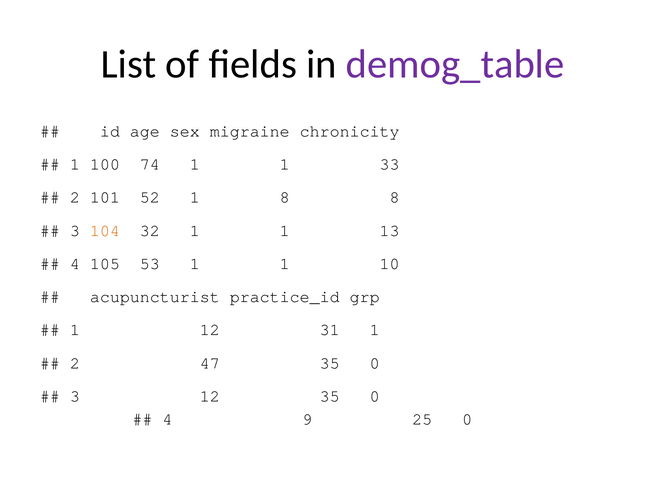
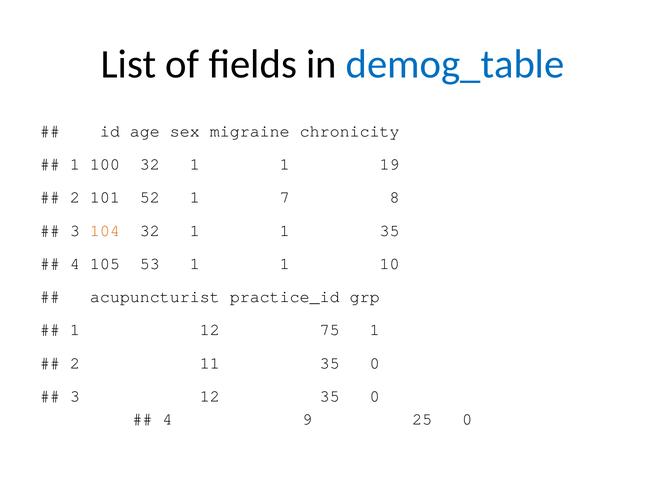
demog_table colour: purple -> blue
100 74: 74 -> 32
33: 33 -> 19
1 8: 8 -> 7
1 13: 13 -> 35
31: 31 -> 75
47: 47 -> 11
